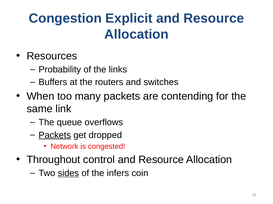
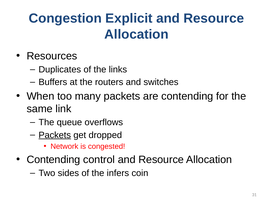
Probability: Probability -> Duplicates
Throughout at (53, 160): Throughout -> Contending
sides underline: present -> none
